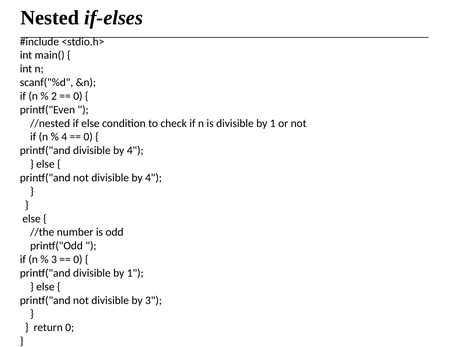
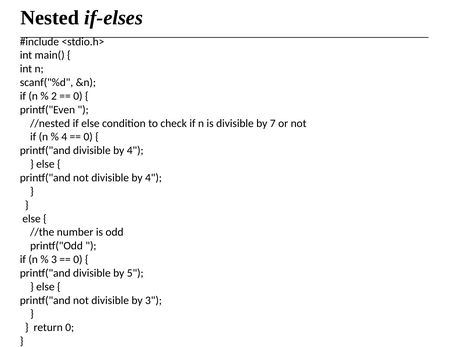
is divisible by 1: 1 -> 7
printf("and divisible by 1: 1 -> 5
